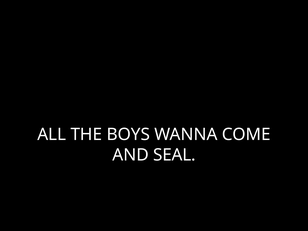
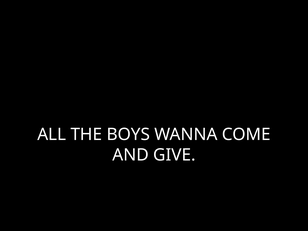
SEAL: SEAL -> GIVE
